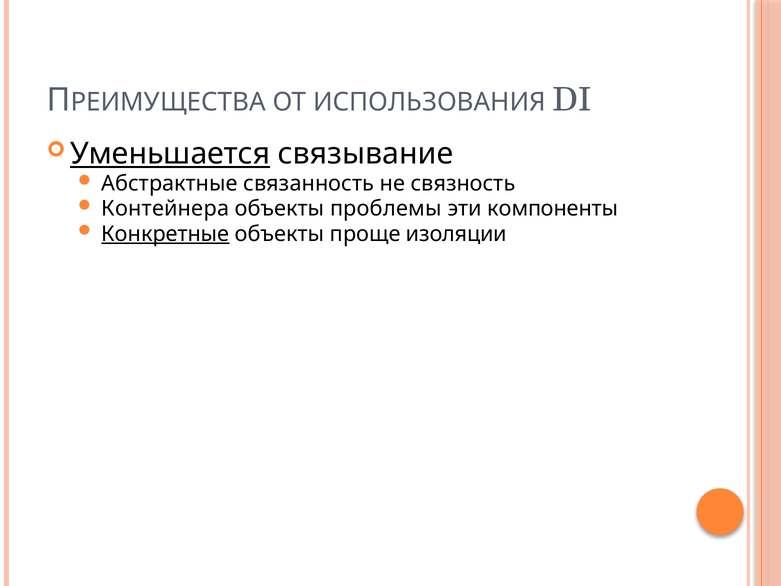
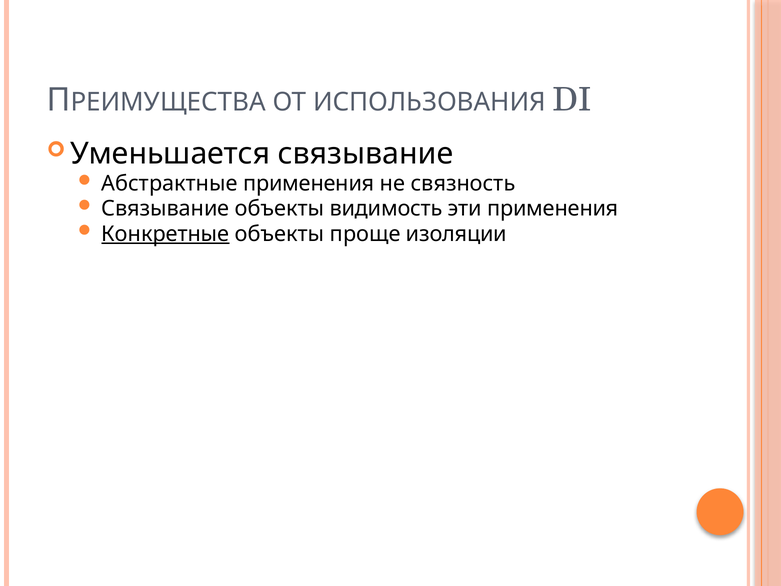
Уменьшается underline: present -> none
Абстрактные связанность: связанность -> применения
Контейнера at (165, 209): Контейнера -> Связывание
проблемы: проблемы -> видимость
эти компоненты: компоненты -> применения
